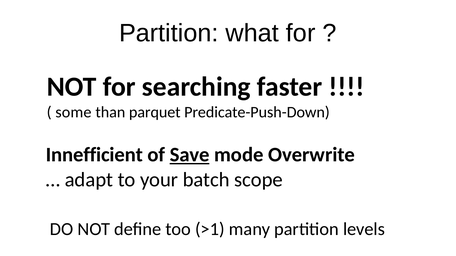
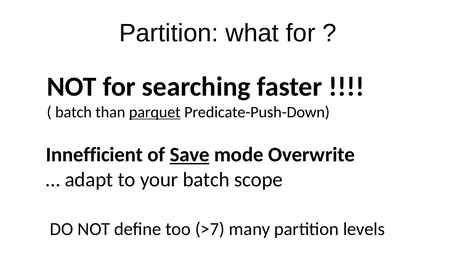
some at (73, 112): some -> batch
parquet underline: none -> present
>1: >1 -> >7
